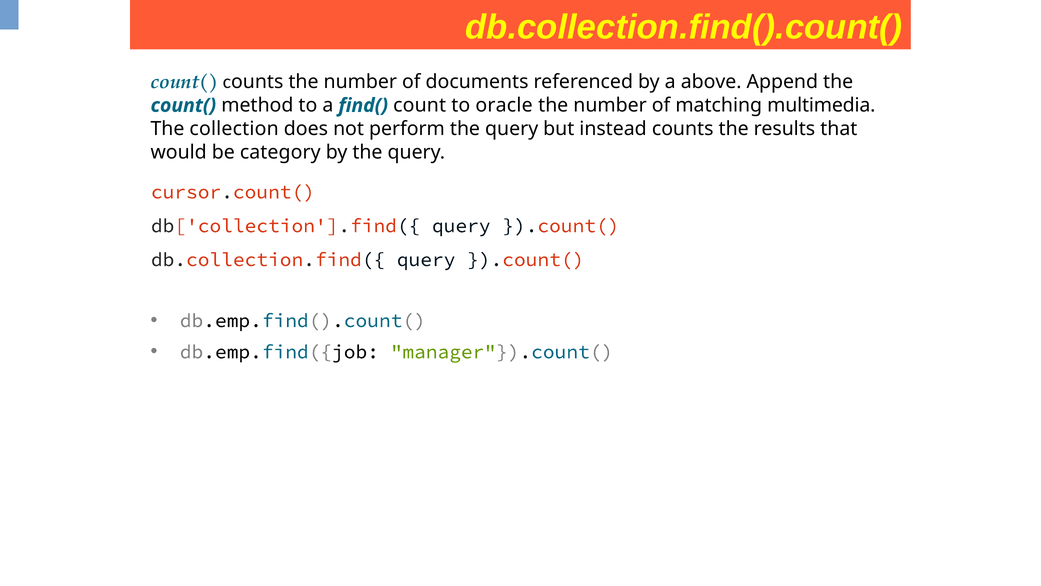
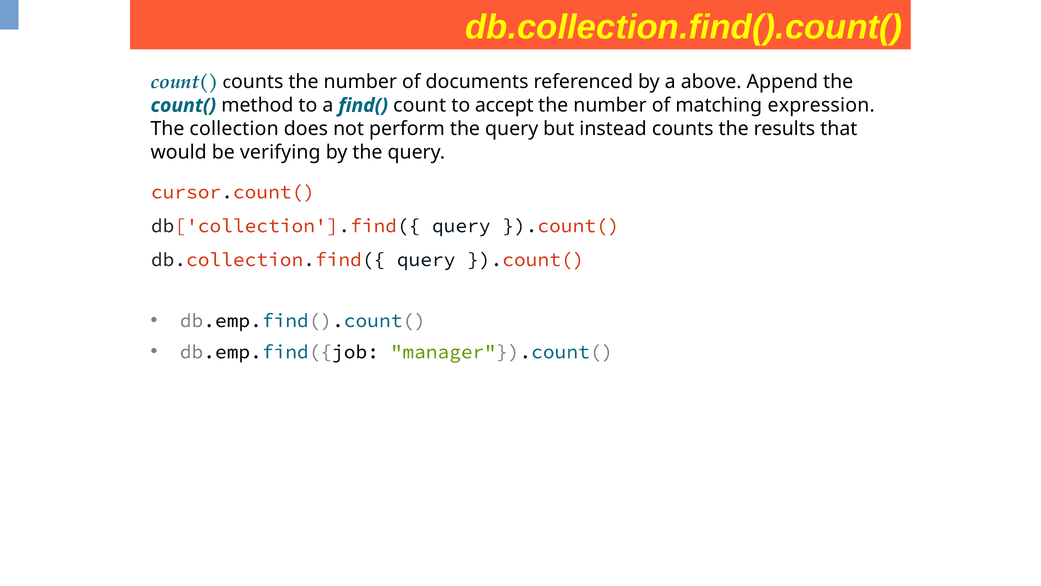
oracle: oracle -> accept
multimedia: multimedia -> expression
category: category -> verifying
